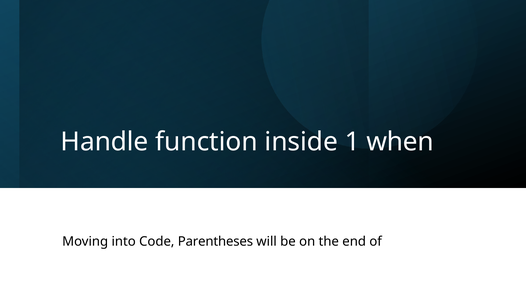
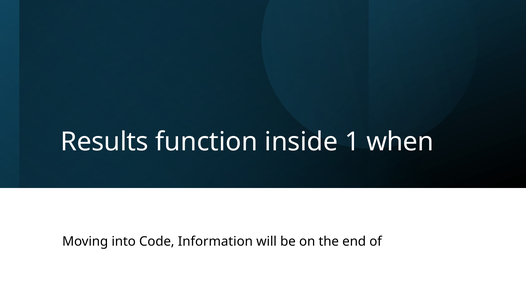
Handle: Handle -> Results
Parentheses: Parentheses -> Information
